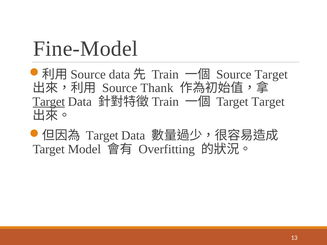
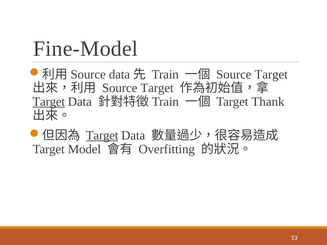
Thank at (157, 88): Thank -> Target
Target Target: Target -> Thank
Target at (102, 136) underline: none -> present
